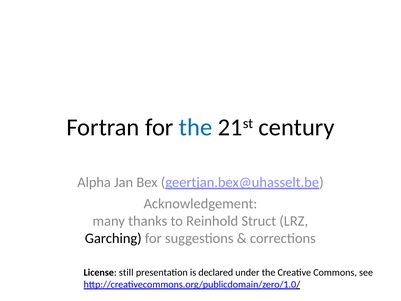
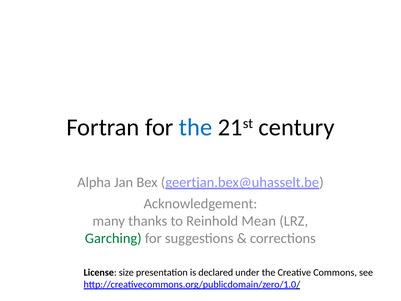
Struct: Struct -> Mean
Garching colour: black -> green
still: still -> size
